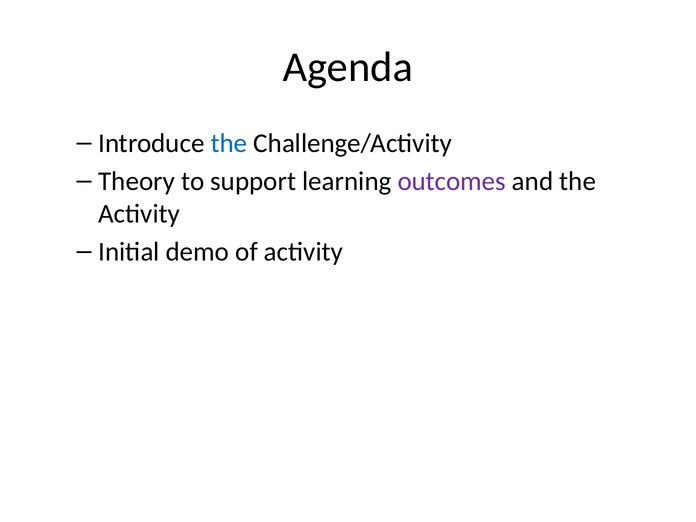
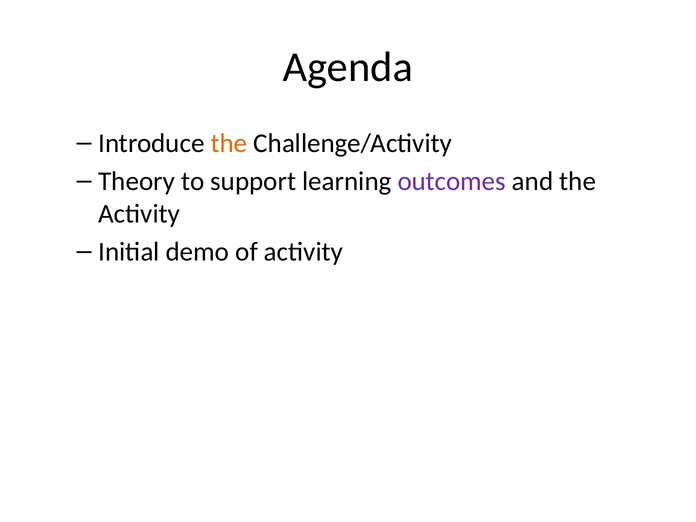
the at (229, 143) colour: blue -> orange
